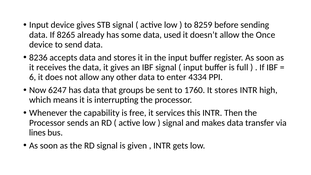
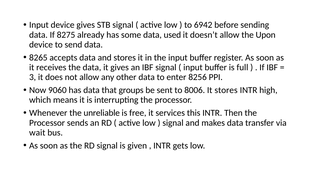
8259: 8259 -> 6942
8265: 8265 -> 8275
Once: Once -> Upon
8236: 8236 -> 8265
6: 6 -> 3
4334: 4334 -> 8256
6247: 6247 -> 9060
1760: 1760 -> 8006
capability: capability -> unreliable
lines: lines -> wait
